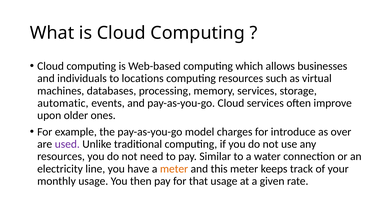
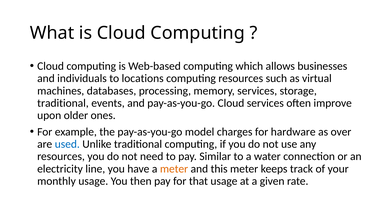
automatic at (63, 103): automatic -> traditional
introduce: introduce -> hardware
used colour: purple -> blue
